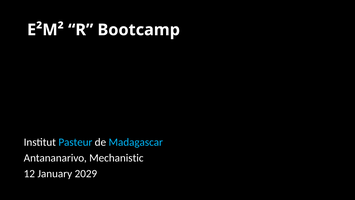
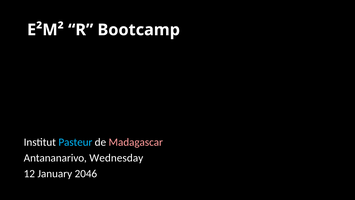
Madagascar colour: light blue -> pink
Mechanistic: Mechanistic -> Wednesday
2029: 2029 -> 2046
